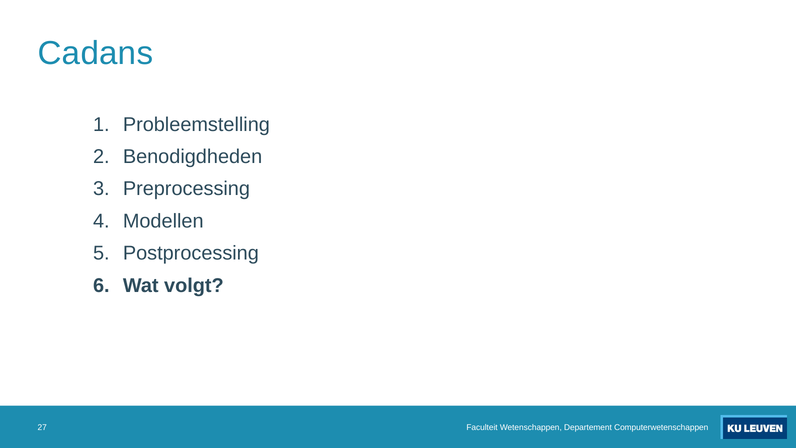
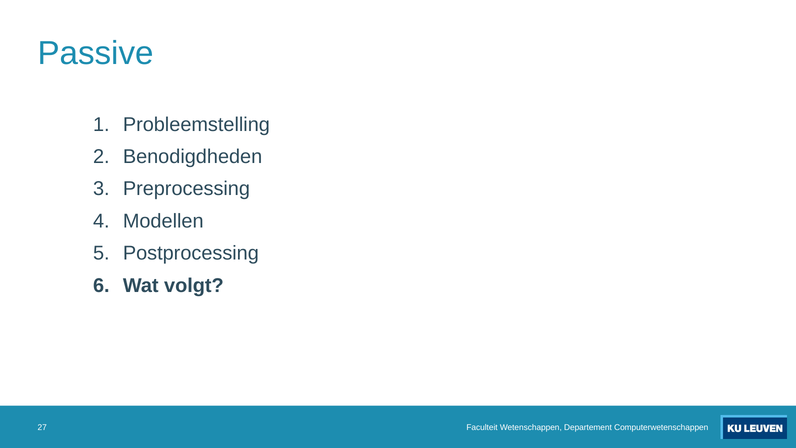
Cadans: Cadans -> Passive
